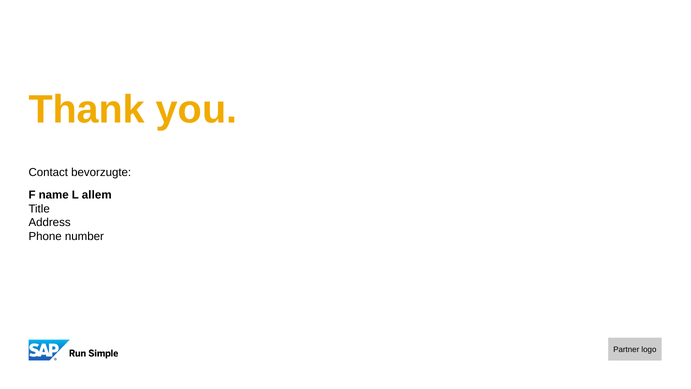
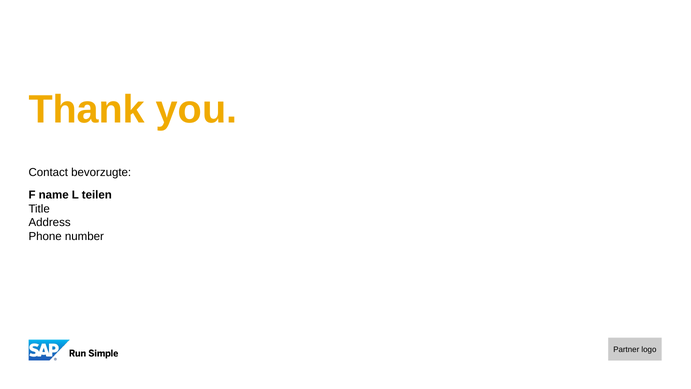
allem: allem -> teilen
